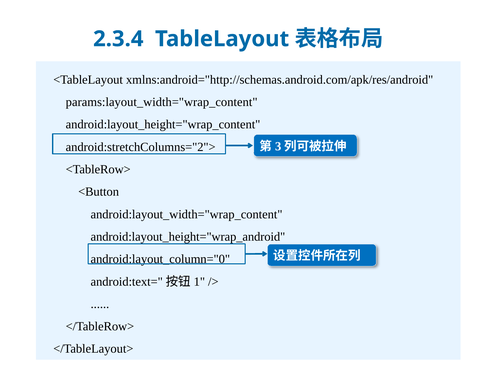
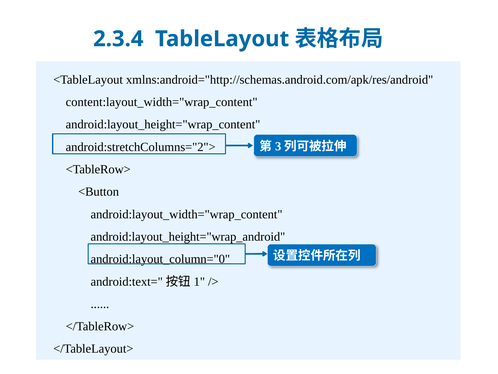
params:layout_width="wrap_content: params:layout_width="wrap_content -> content:layout_width="wrap_content
